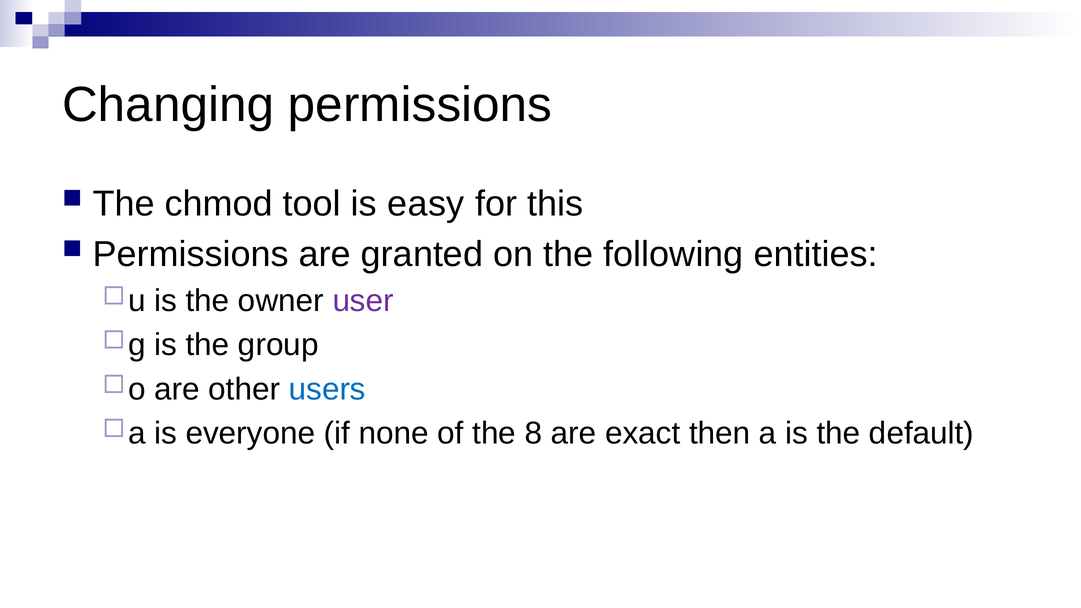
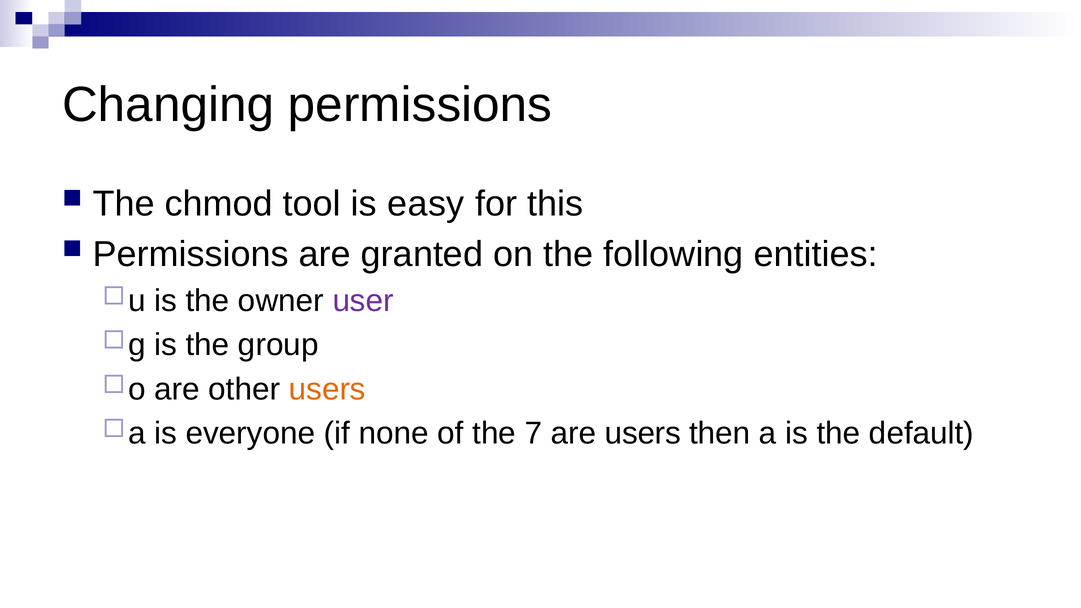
users at (327, 389) colour: blue -> orange
8: 8 -> 7
are exact: exact -> users
